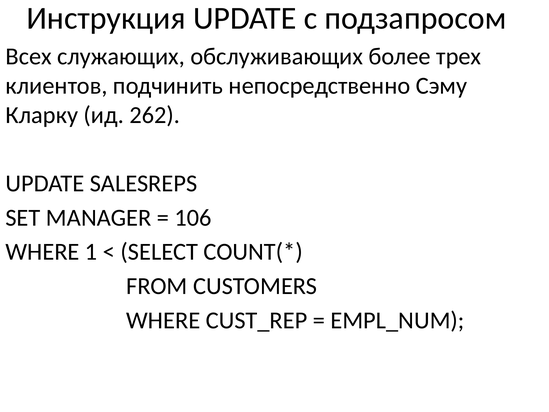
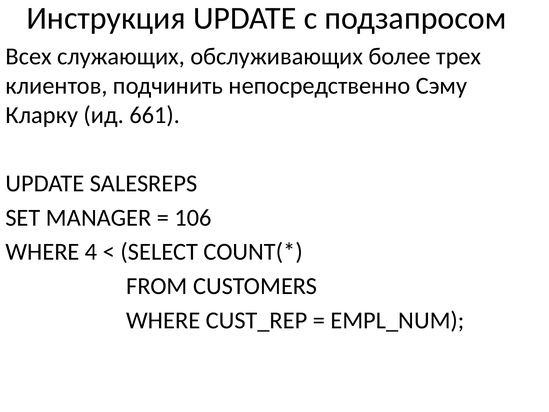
262: 262 -> 661
1: 1 -> 4
